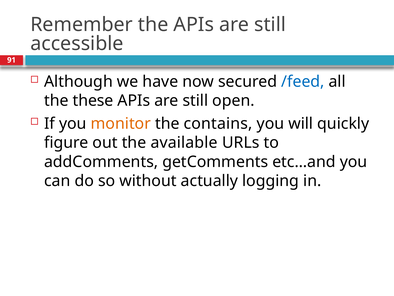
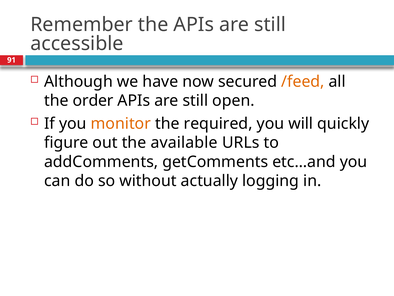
/feed colour: blue -> orange
these: these -> order
contains: contains -> required
